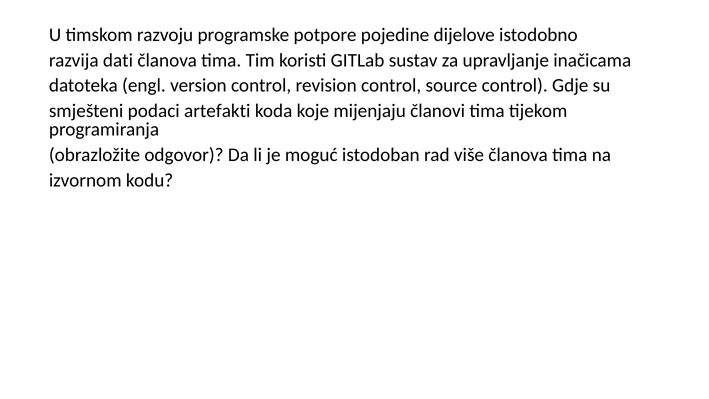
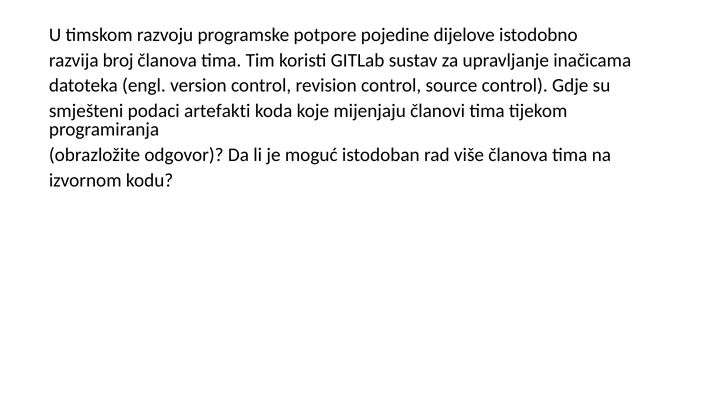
dati: dati -> broj
